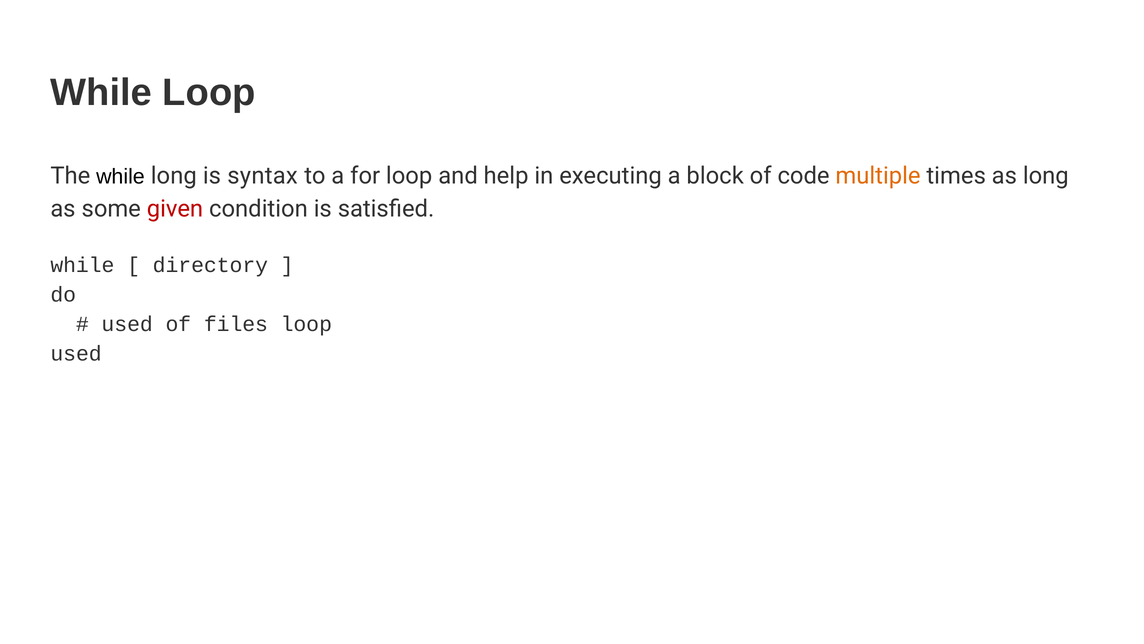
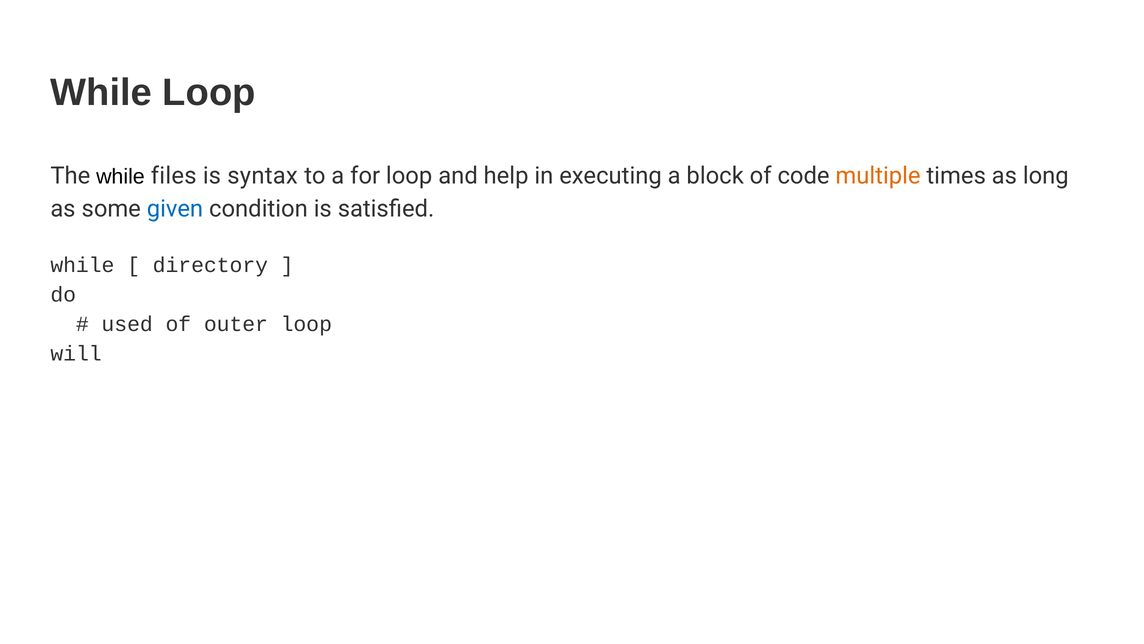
while long: long -> files
given colour: red -> blue
files: files -> outer
used at (76, 354): used -> will
